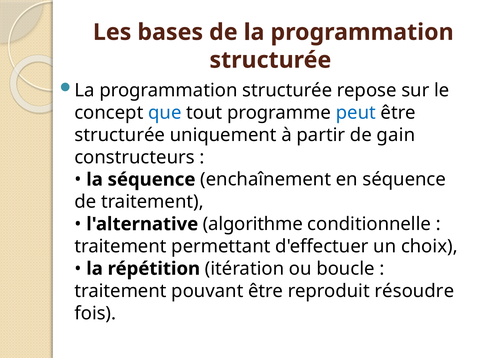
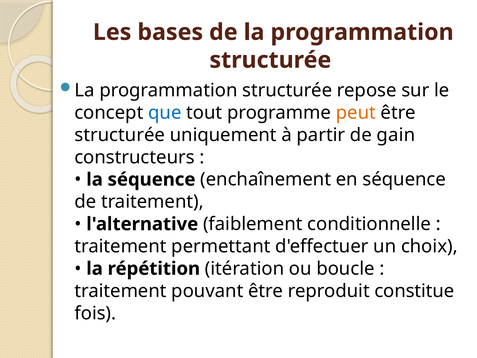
peut colour: blue -> orange
algorithme: algorithme -> faiblement
résoudre: résoudre -> constitue
